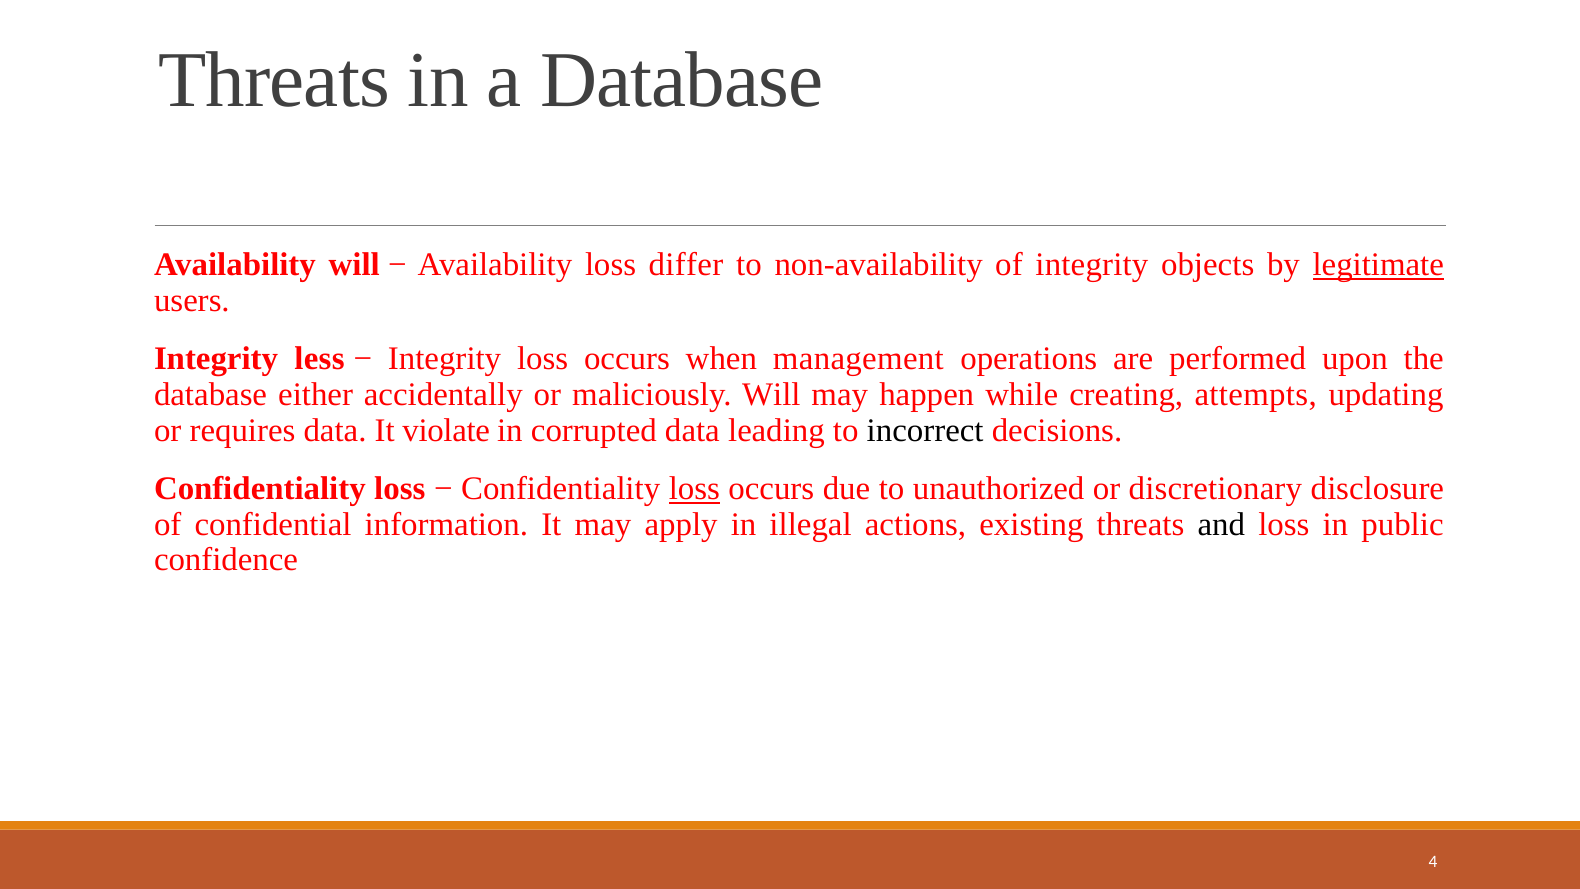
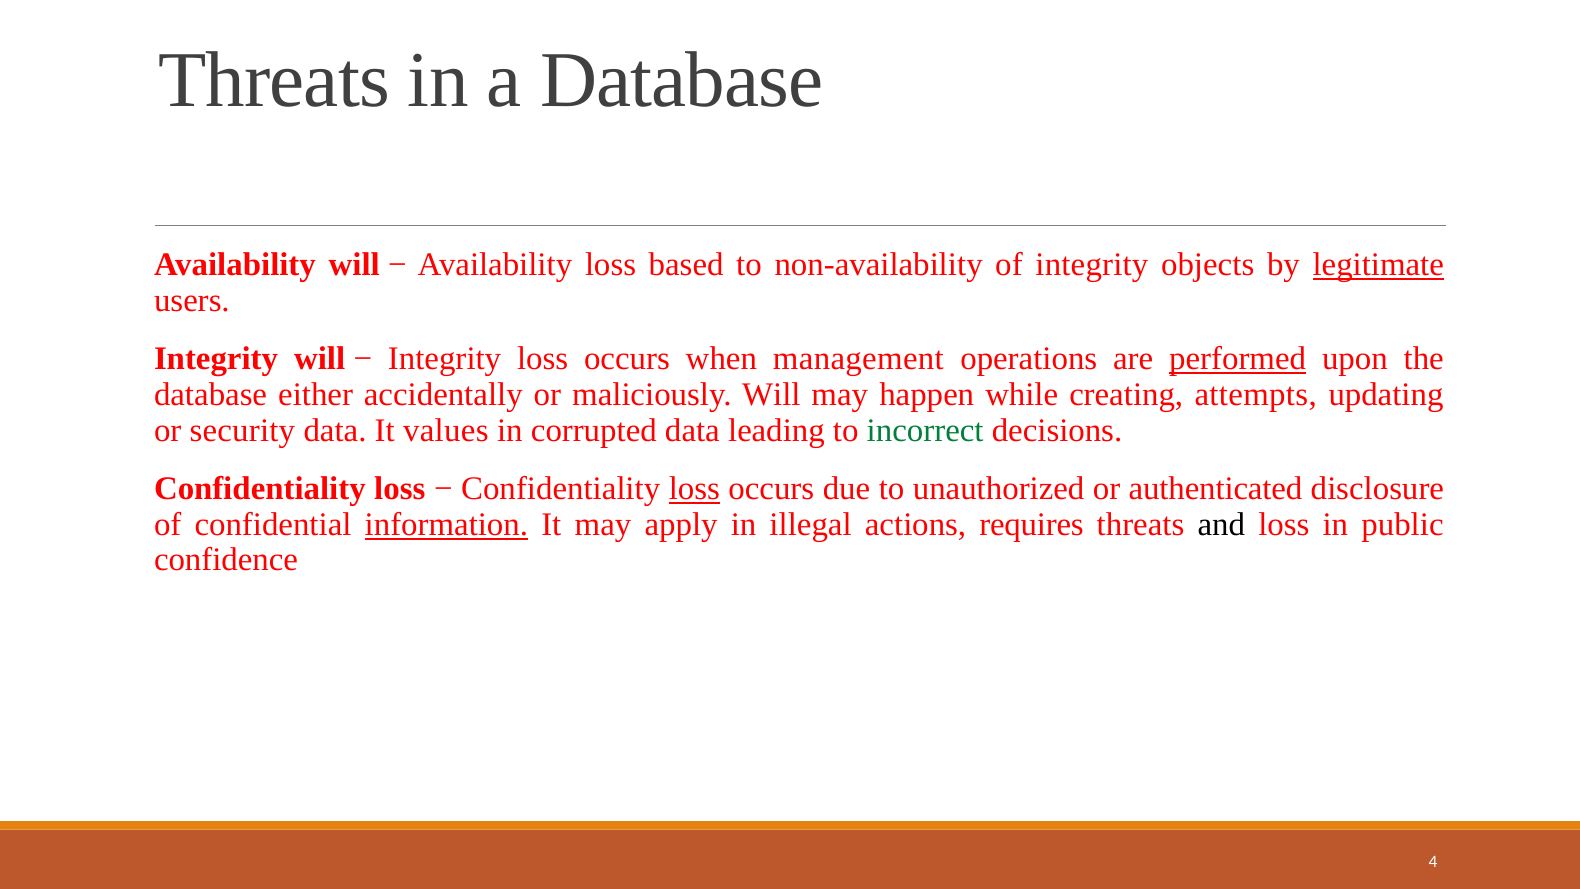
differ: differ -> based
Integrity less: less -> will
performed underline: none -> present
requires: requires -> security
violate: violate -> values
incorrect colour: black -> green
discretionary: discretionary -> authenticated
information underline: none -> present
existing: existing -> requires
